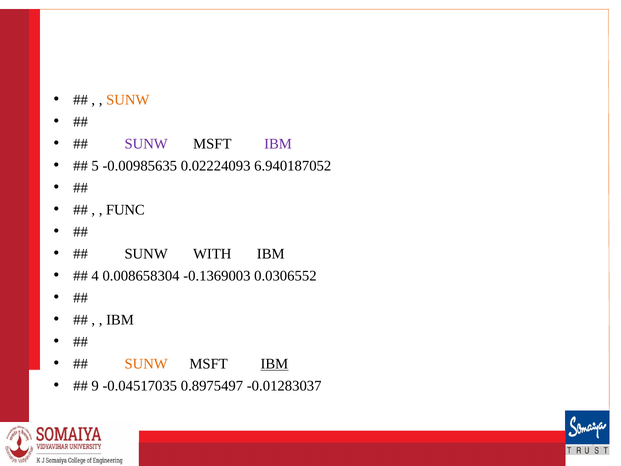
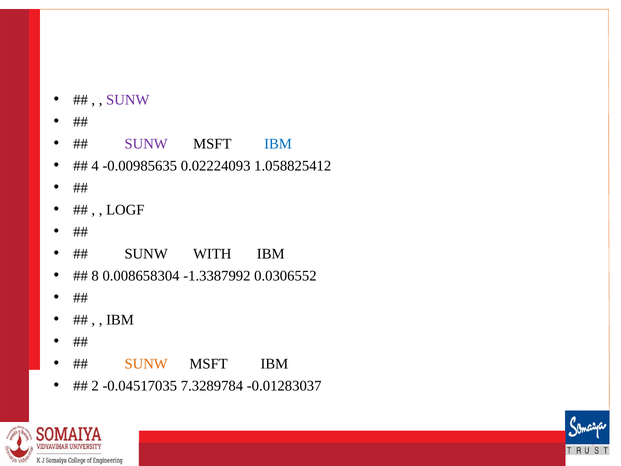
SUNW at (128, 100) colour: orange -> purple
IBM at (278, 144) colour: purple -> blue
5: 5 -> 4
6.940187052: 6.940187052 -> 1.058825412
FUNC: FUNC -> LOGF
4: 4 -> 8
-0.1369003: -0.1369003 -> -1.3387992
IBM at (274, 364) underline: present -> none
9: 9 -> 2
0.8975497: 0.8975497 -> 7.3289784
